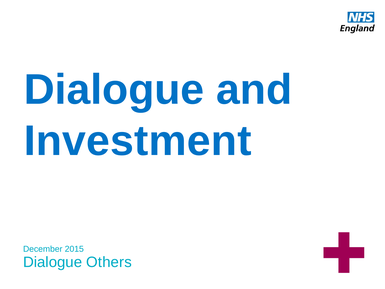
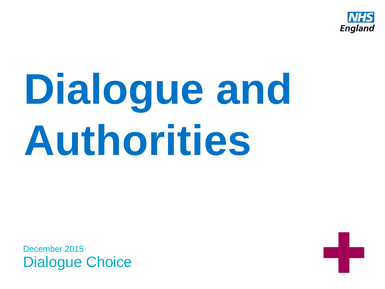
Investment: Investment -> Authorities
Others: Others -> Choice
